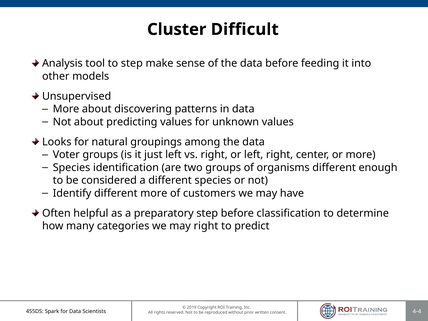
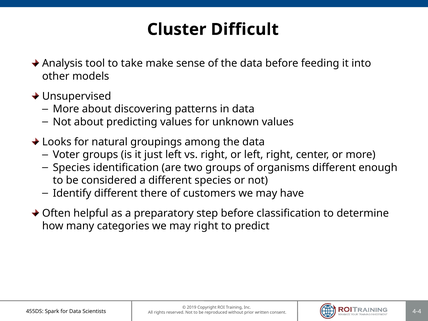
to step: step -> take
different more: more -> there
